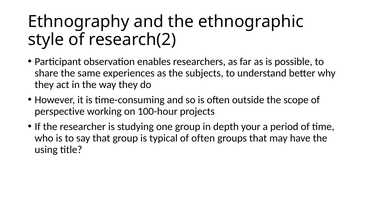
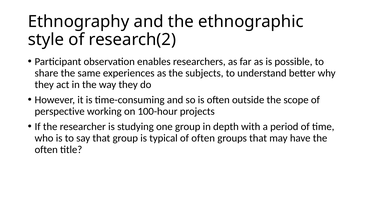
your: your -> with
using at (46, 150): using -> often
